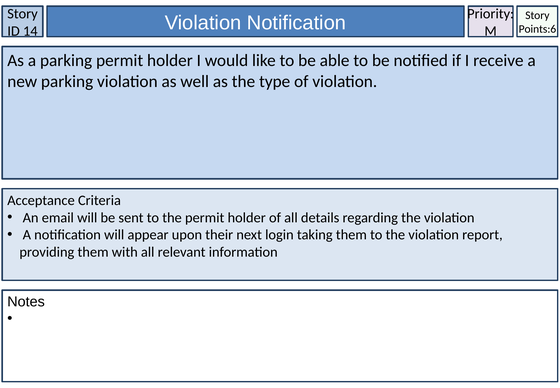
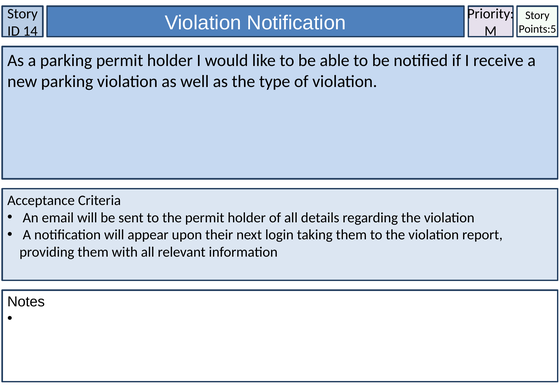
Points:6: Points:6 -> Points:5
